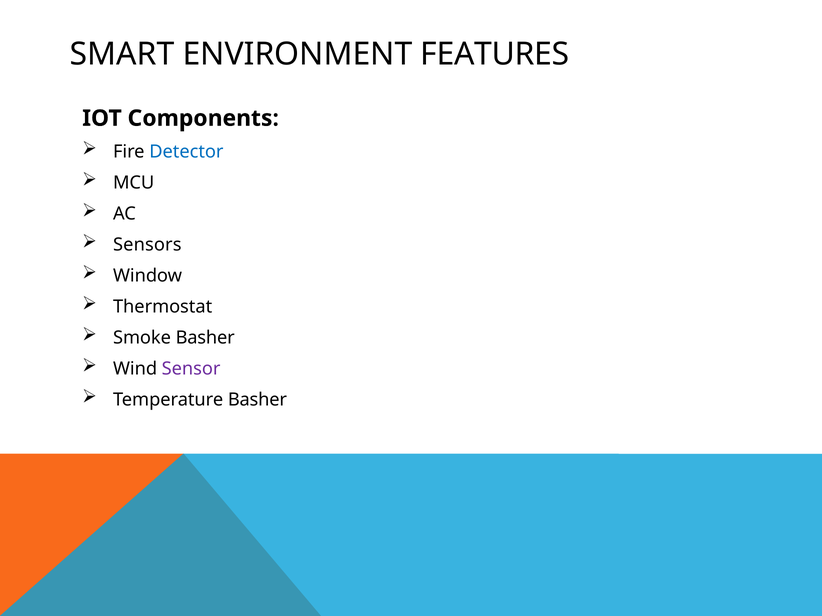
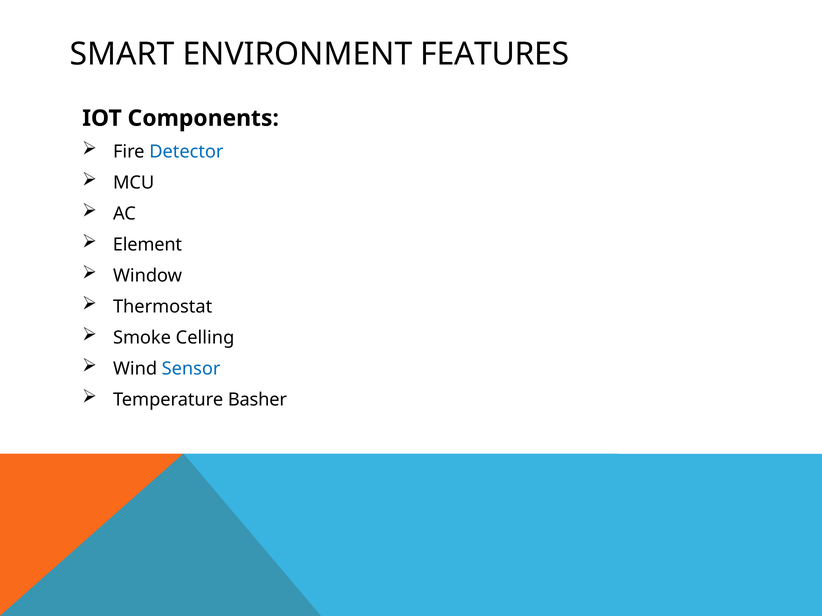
Sensors: Sensors -> Element
Smoke Basher: Basher -> Celling
Sensor colour: purple -> blue
